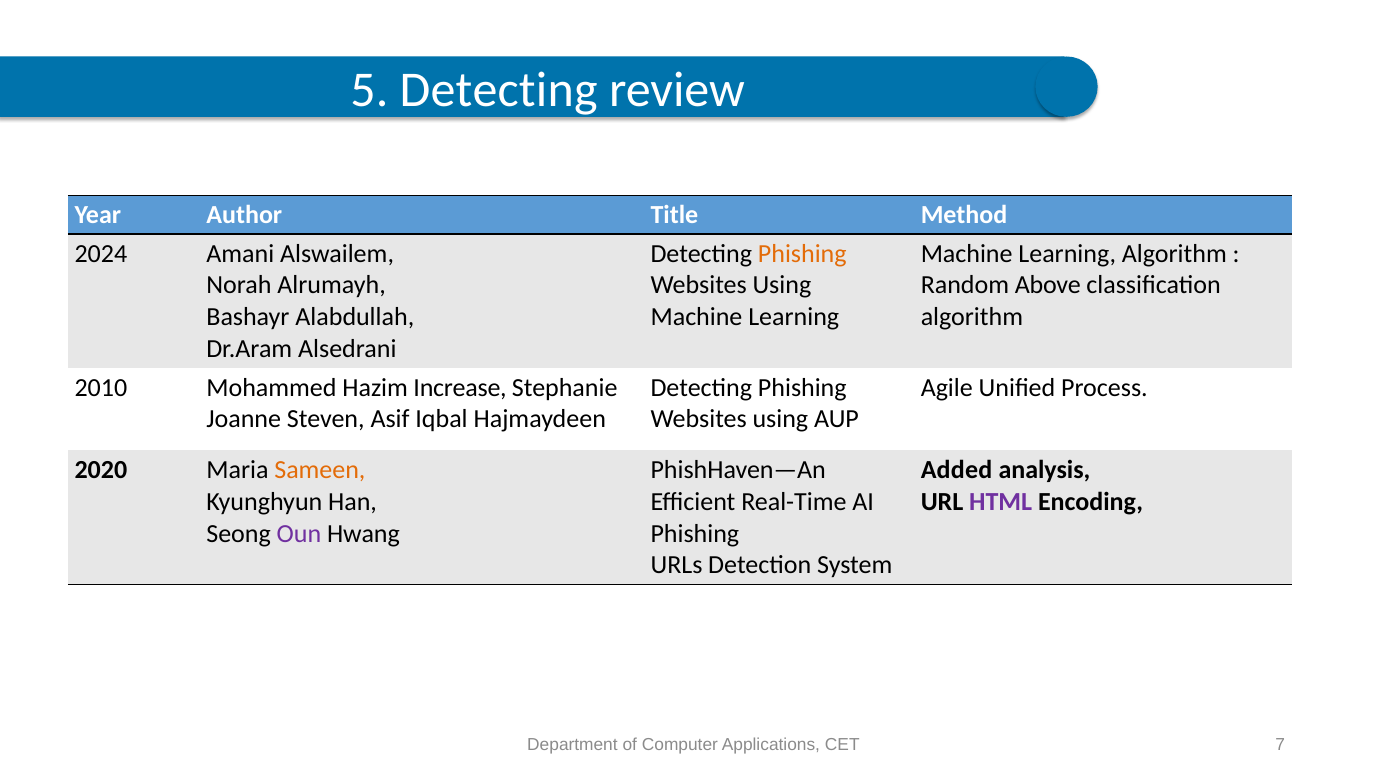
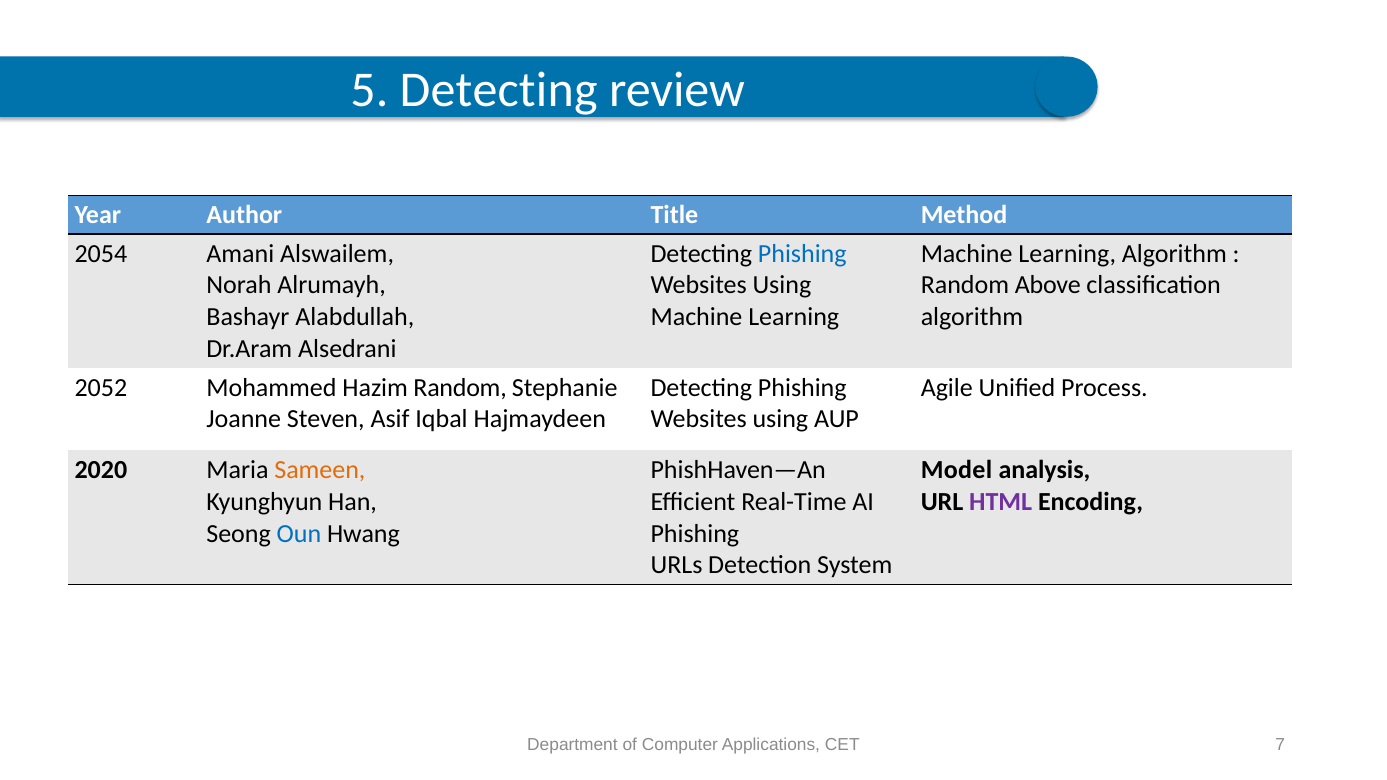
2024: 2024 -> 2054
Phishing at (802, 254) colour: orange -> blue
2010: 2010 -> 2052
Hazim Increase: Increase -> Random
Added: Added -> Model
Oun colour: purple -> blue
